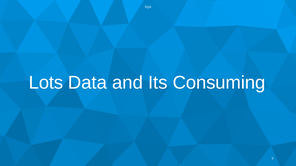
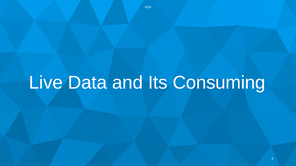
Lots: Lots -> Live
